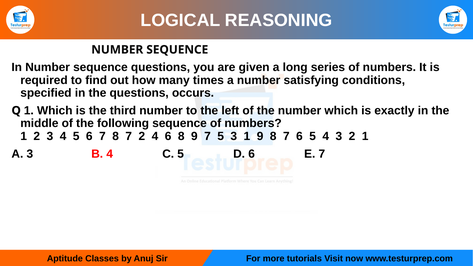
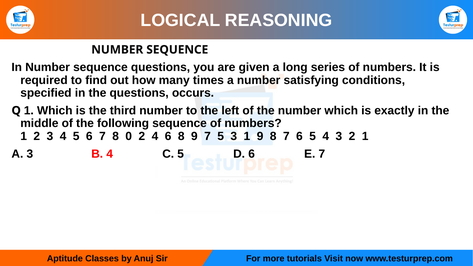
7 8 7: 7 -> 0
